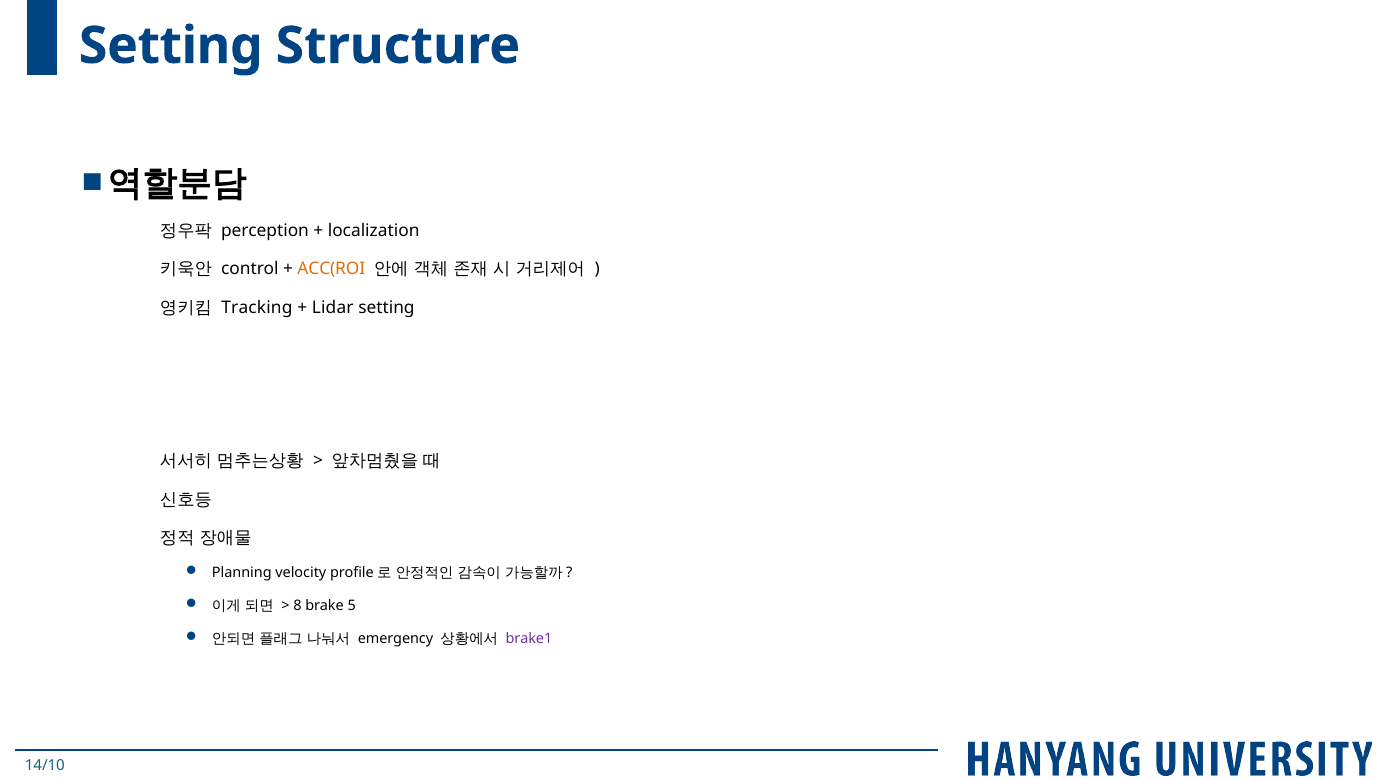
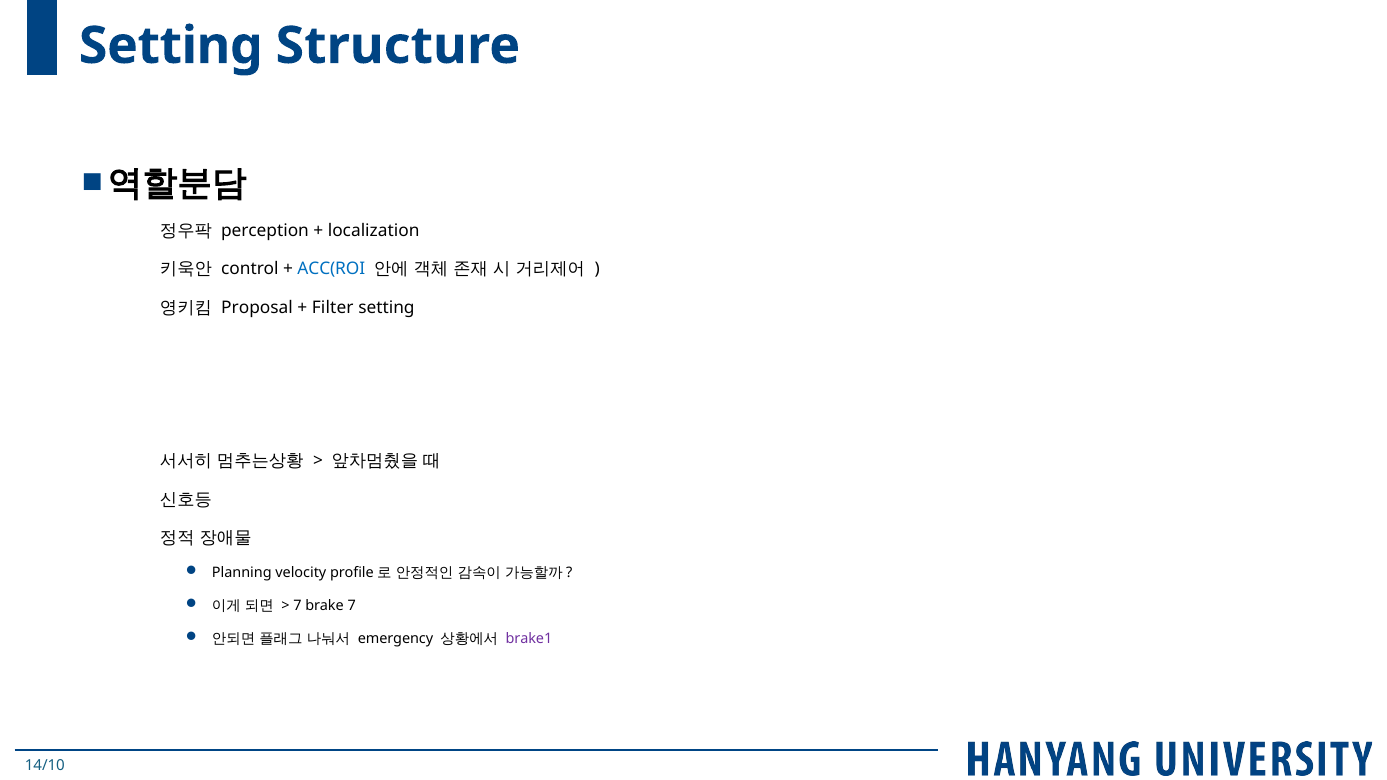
ACC(ROI colour: orange -> blue
Tracking: Tracking -> Proposal
Lidar: Lidar -> Filter
8 at (298, 606): 8 -> 7
brake 5: 5 -> 7
